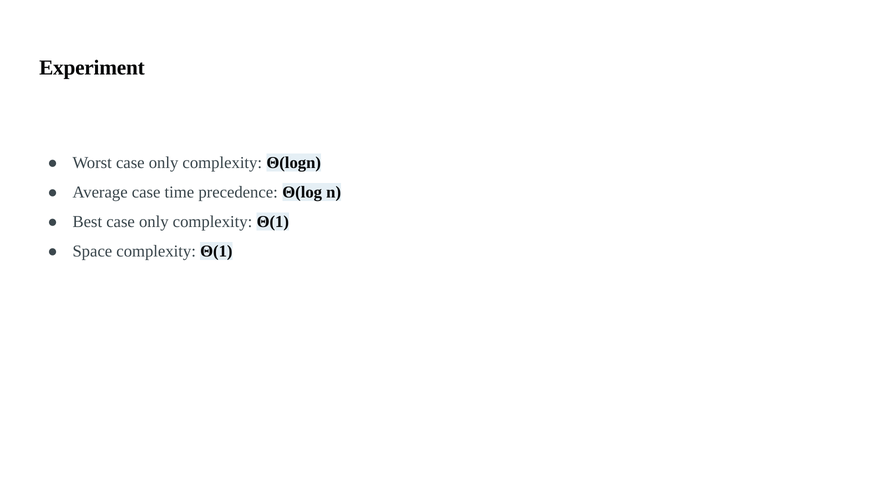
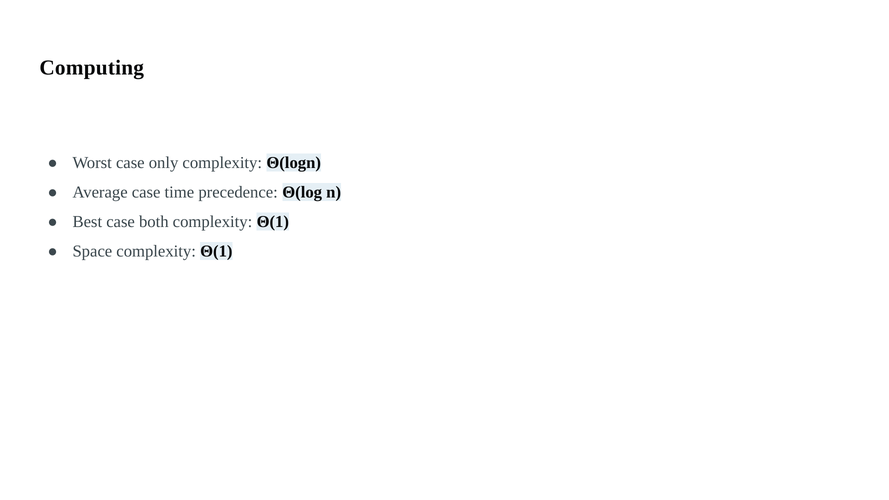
Experiment: Experiment -> Computing
Best case only: only -> both
